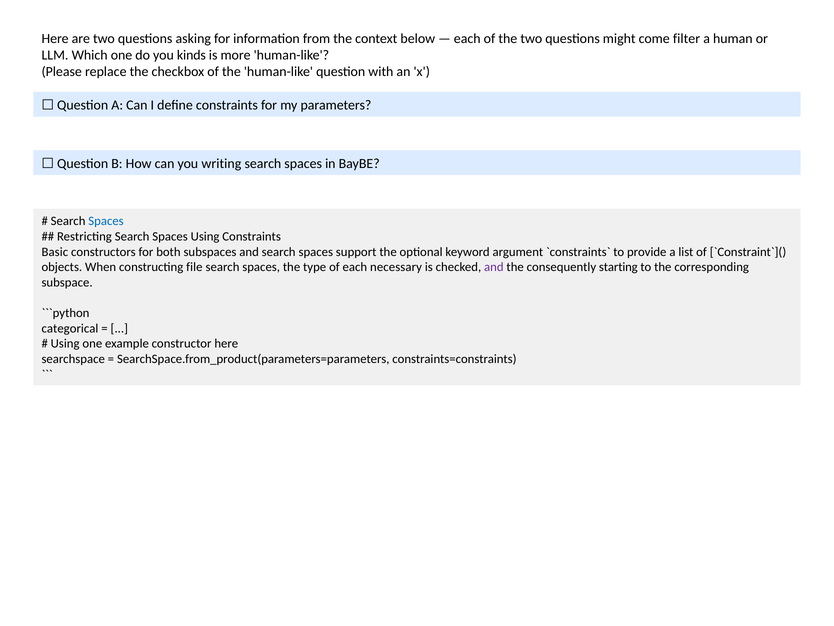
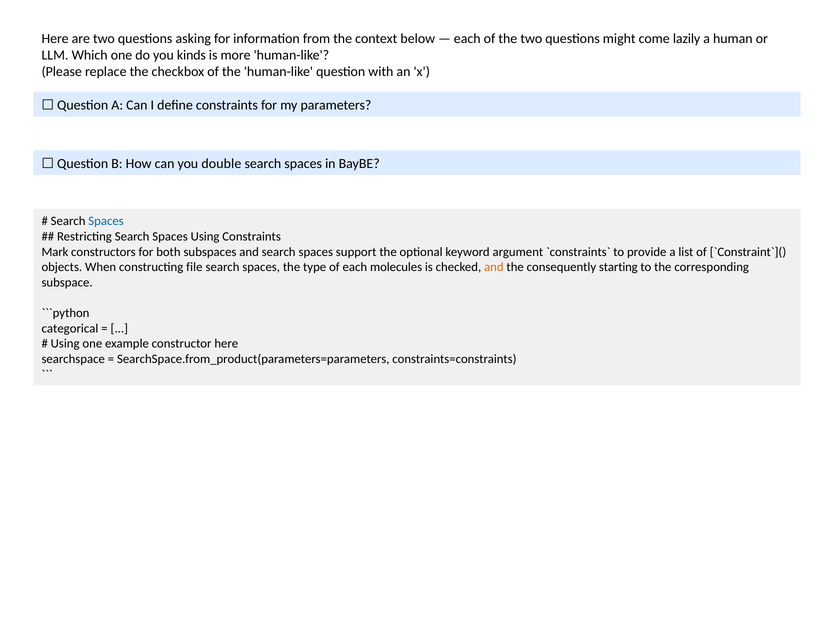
filter: filter -> lazily
writing: writing -> double
Basic: Basic -> Mark
necessary: necessary -> molecules
and at (494, 267) colour: purple -> orange
